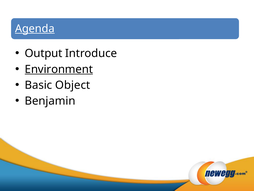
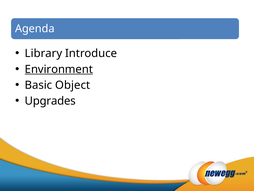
Agenda underline: present -> none
Output: Output -> Library
Benjamin: Benjamin -> Upgrades
